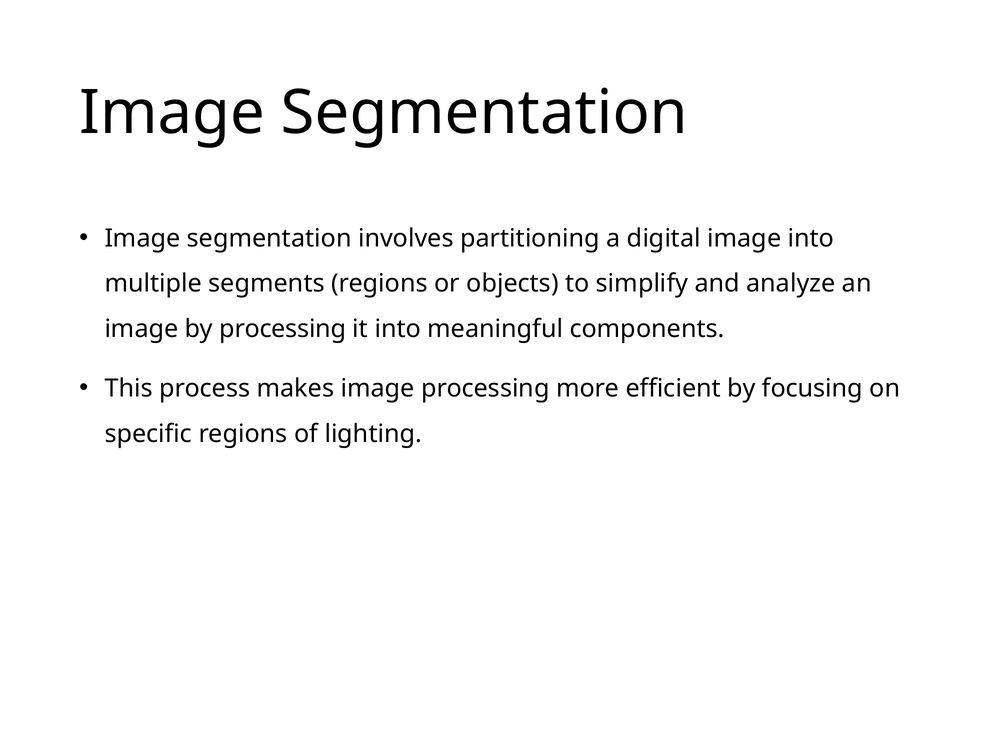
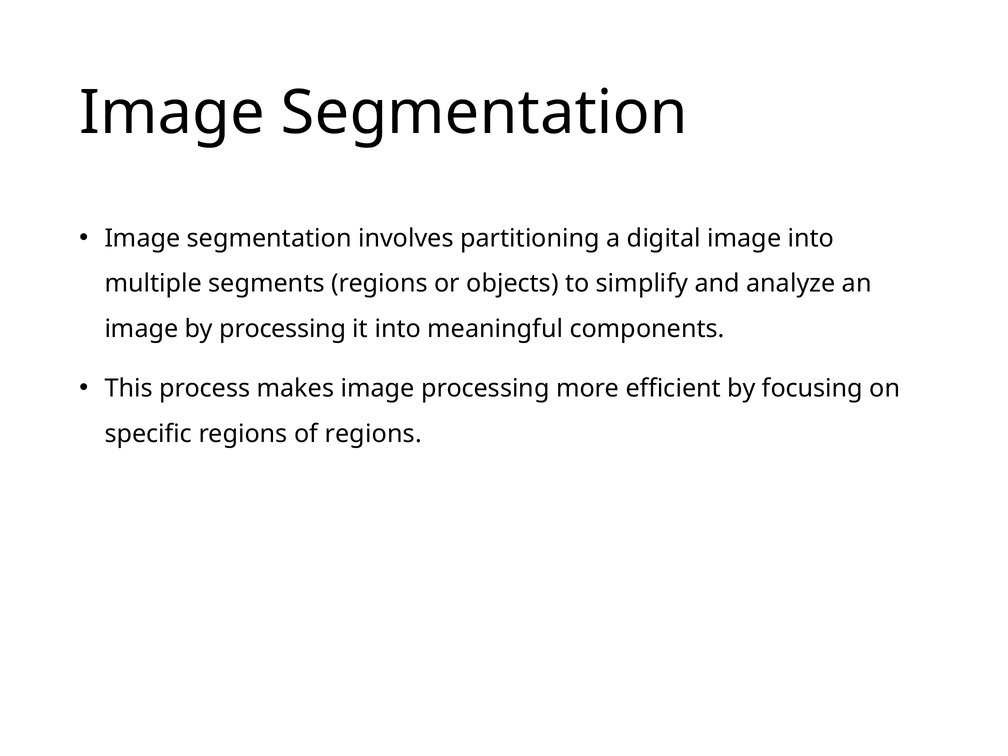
of lighting: lighting -> regions
